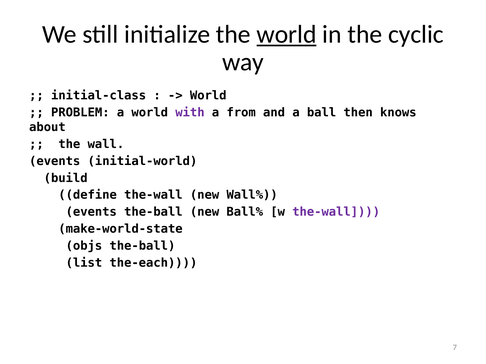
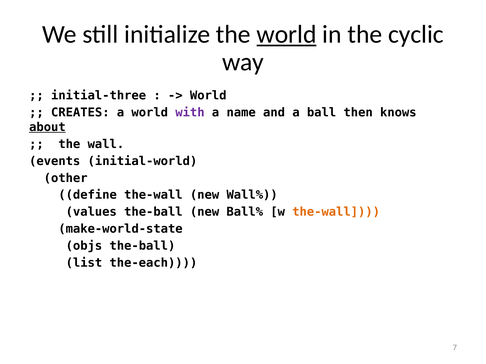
initial-class: initial-class -> initial-three
PROBLEM: PROBLEM -> CREATES
from: from -> name
about underline: none -> present
build: build -> other
events at (91, 212): events -> values
the-wall at (336, 212) colour: purple -> orange
